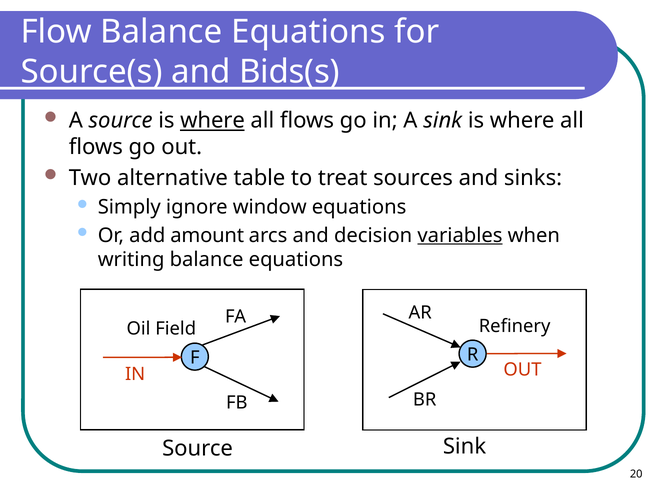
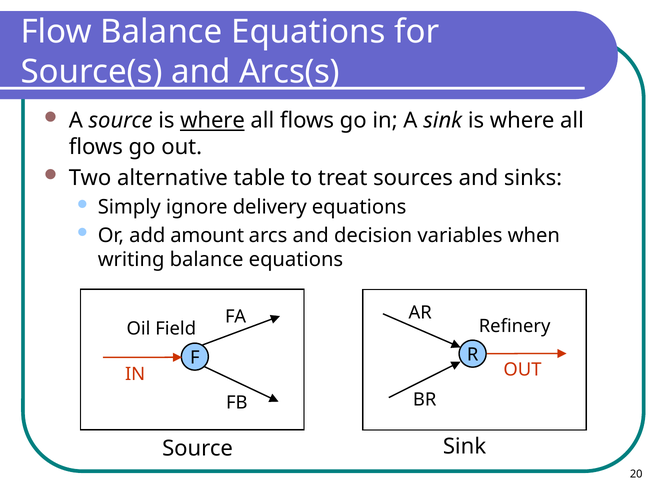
Bids(s: Bids(s -> Arcs(s
window: window -> delivery
variables underline: present -> none
